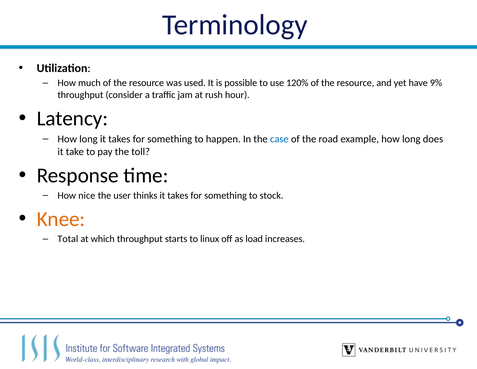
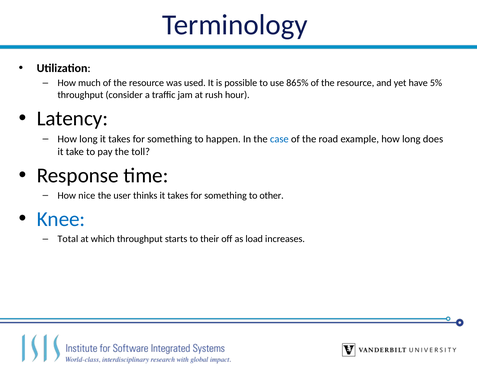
120%: 120% -> 865%
9%: 9% -> 5%
stock: stock -> other
Knee colour: orange -> blue
linux: linux -> their
